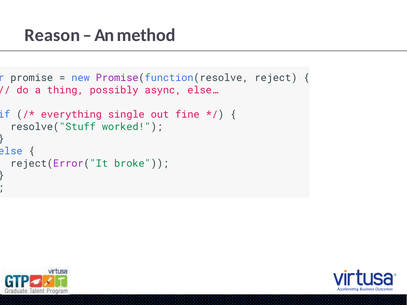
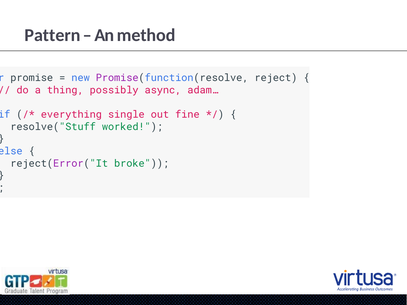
Reason: Reason -> Pattern
else…: else… -> adam…
